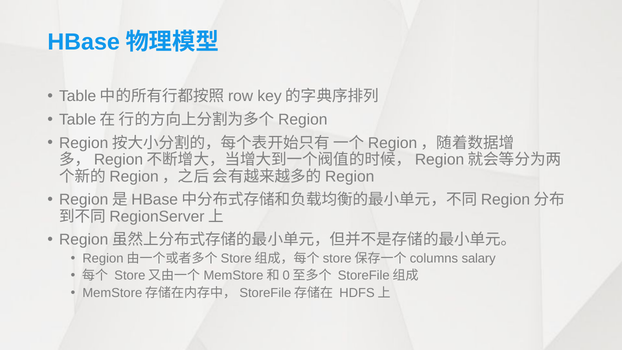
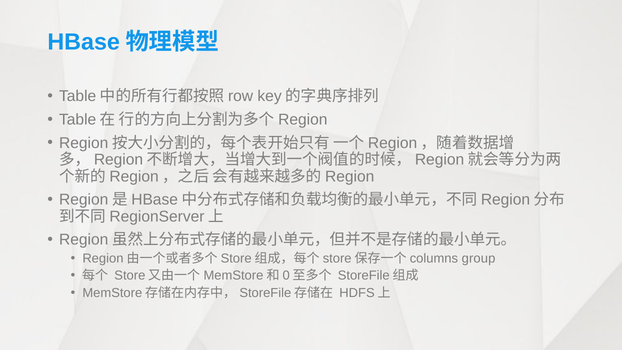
salary: salary -> group
